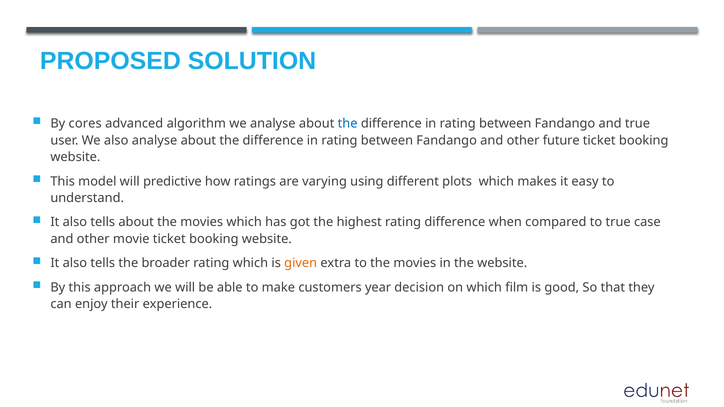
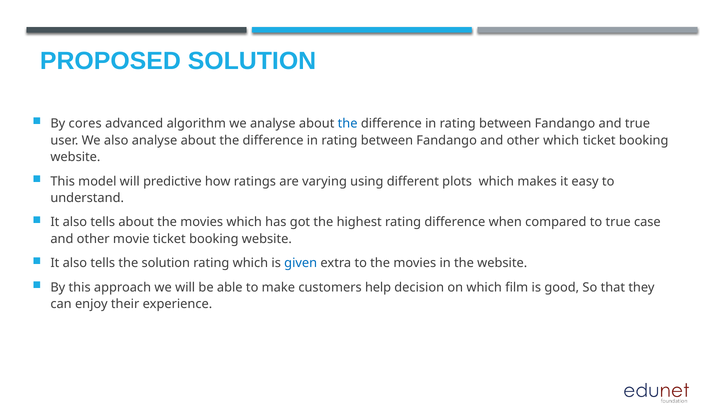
other future: future -> which
the broader: broader -> solution
given colour: orange -> blue
year: year -> help
